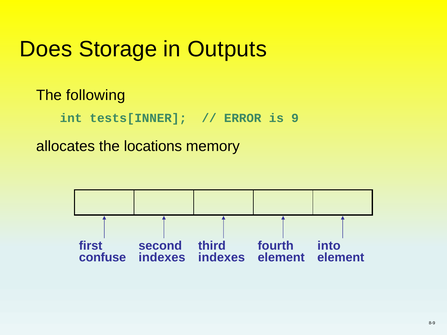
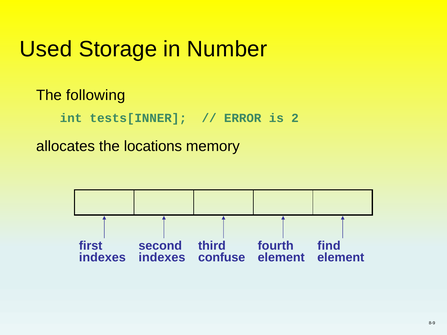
Does: Does -> Used
Outputs: Outputs -> Number
9: 9 -> 2
into: into -> find
confuse at (102, 258): confuse -> indexes
indexes at (222, 258): indexes -> confuse
